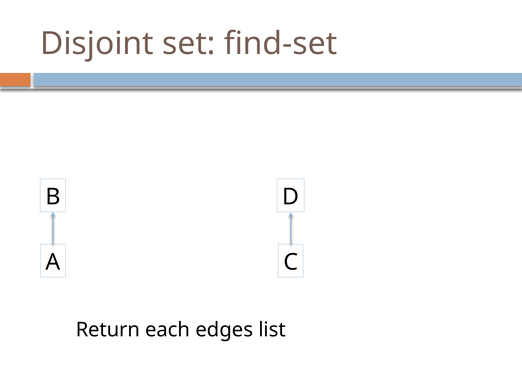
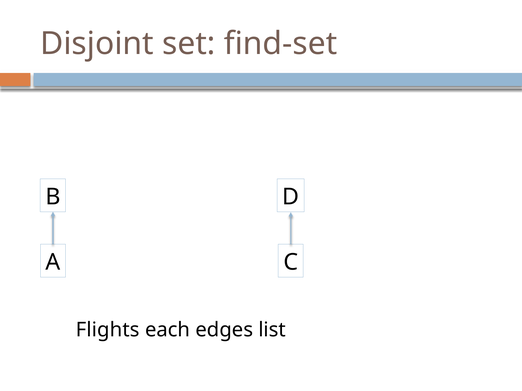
Return: Return -> Flights
